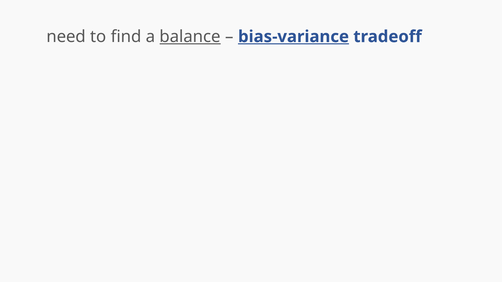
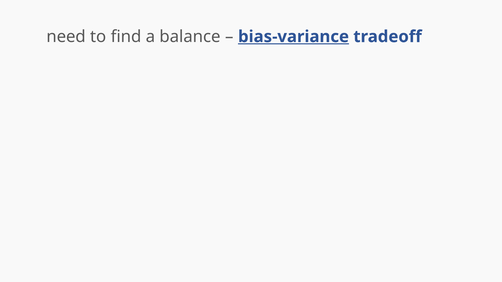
balance underline: present -> none
